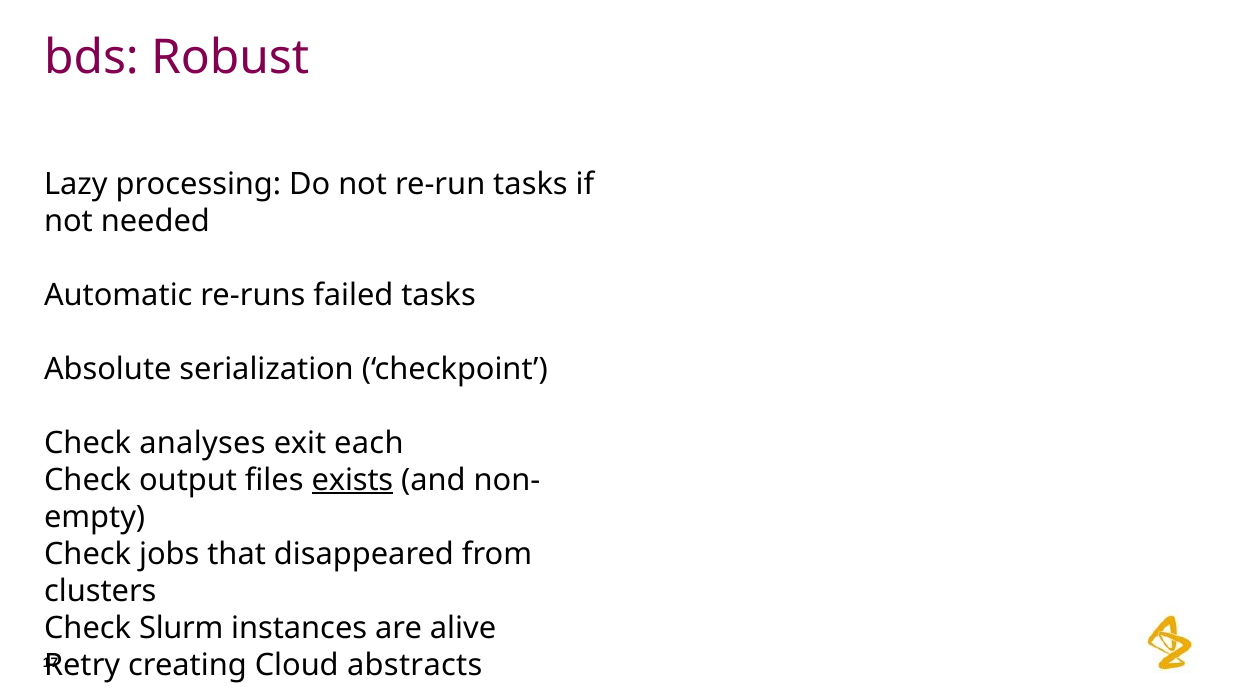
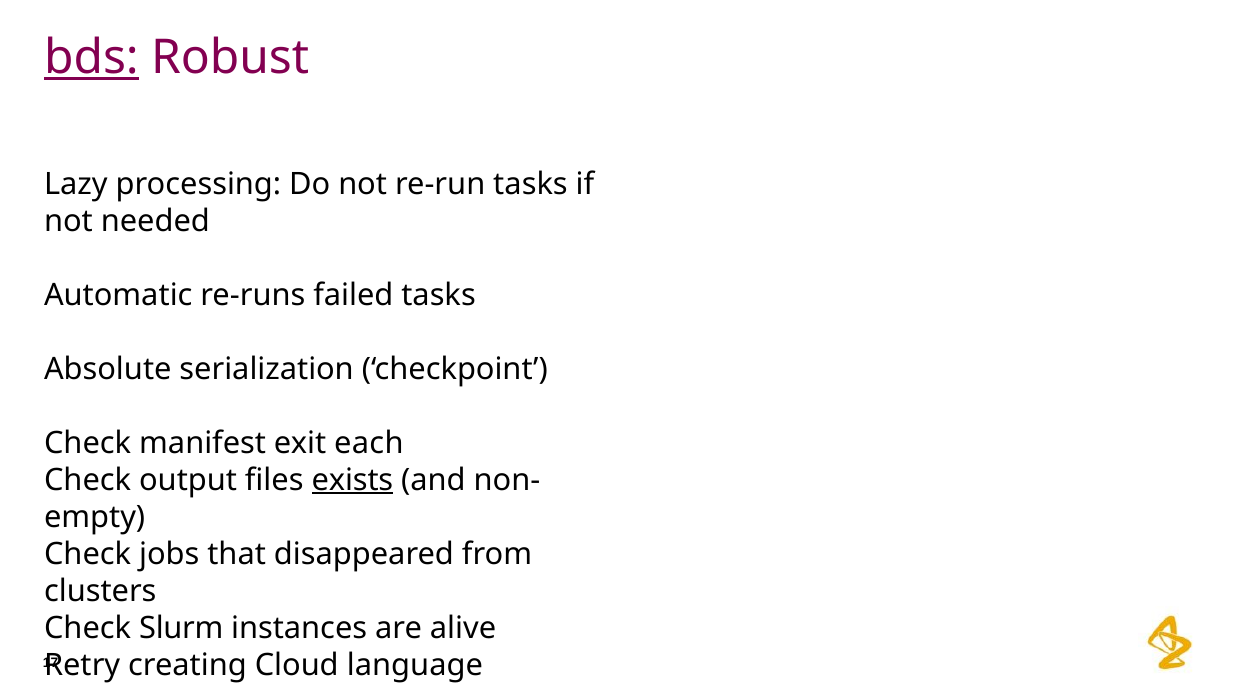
bds underline: none -> present
analyses: analyses -> manifest
abstracts: abstracts -> language
